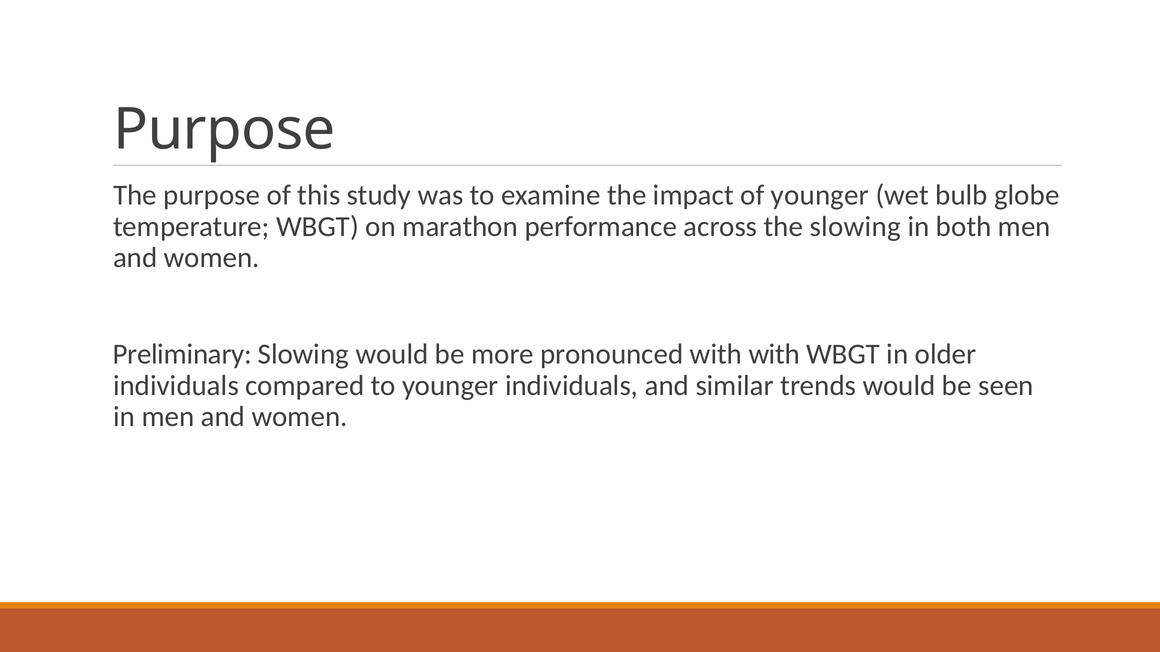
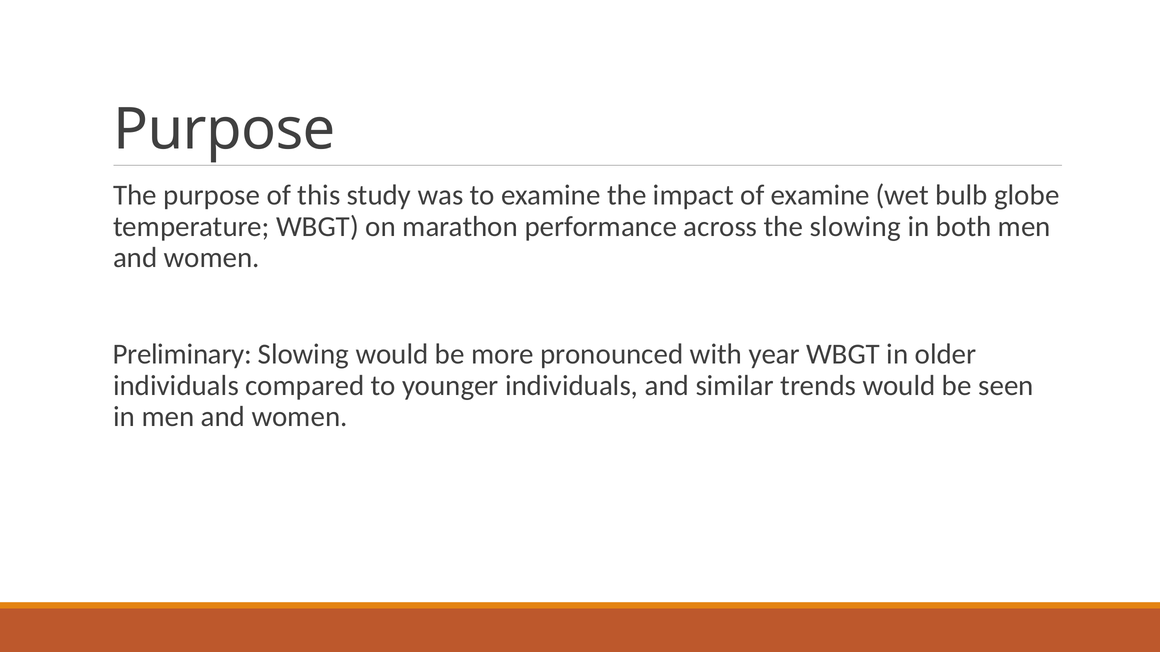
of younger: younger -> examine
with with: with -> year
